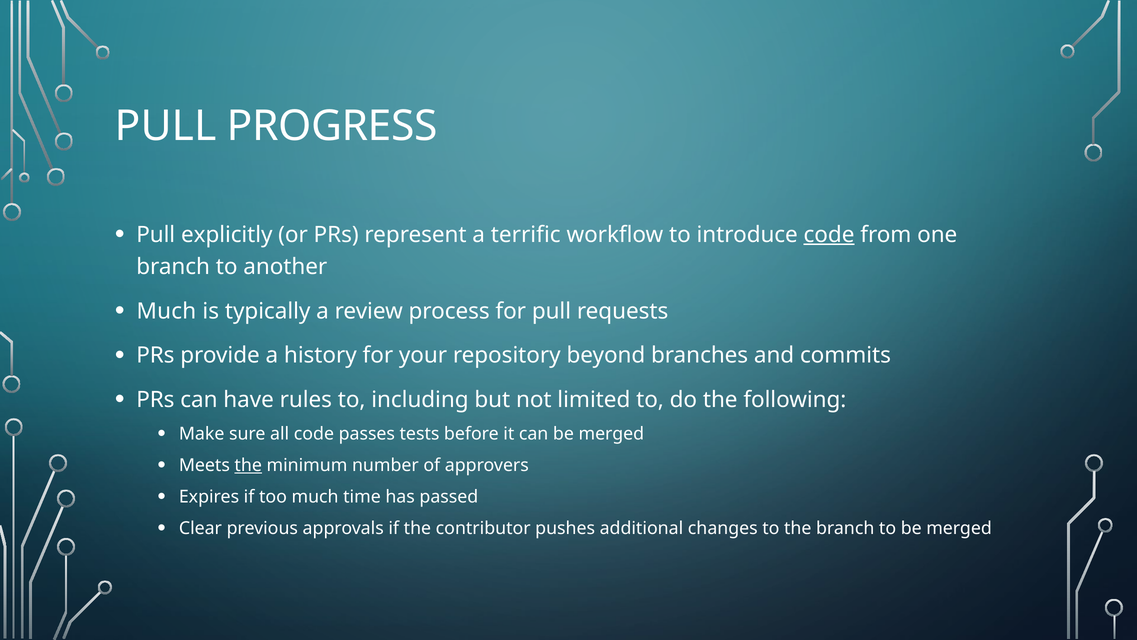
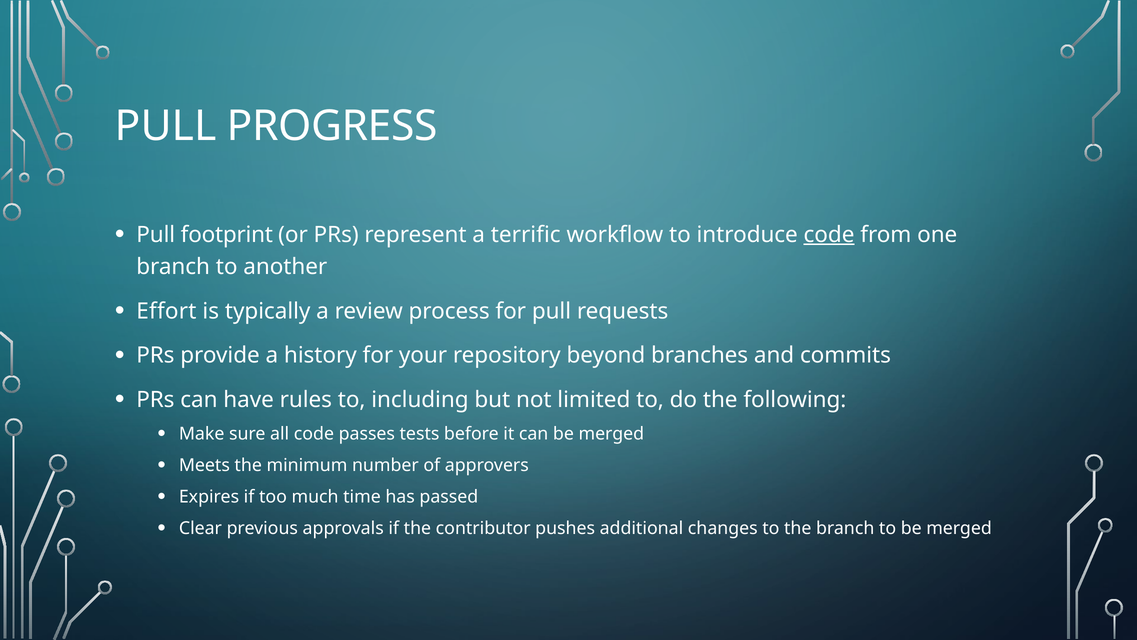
explicitly: explicitly -> footprint
Much at (166, 311): Much -> Effort
the at (248, 465) underline: present -> none
